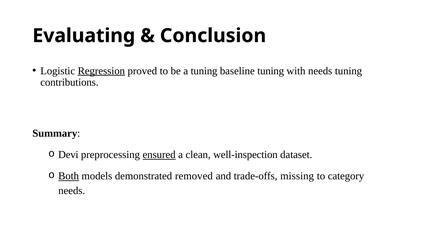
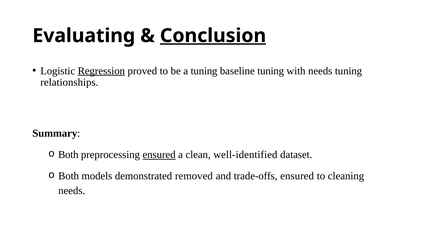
Conclusion underline: none -> present
contributions: contributions -> relationships
Devi at (68, 155): Devi -> Both
well-inspection: well-inspection -> well-identified
Both at (69, 176) underline: present -> none
trade-offs missing: missing -> ensured
category: category -> cleaning
